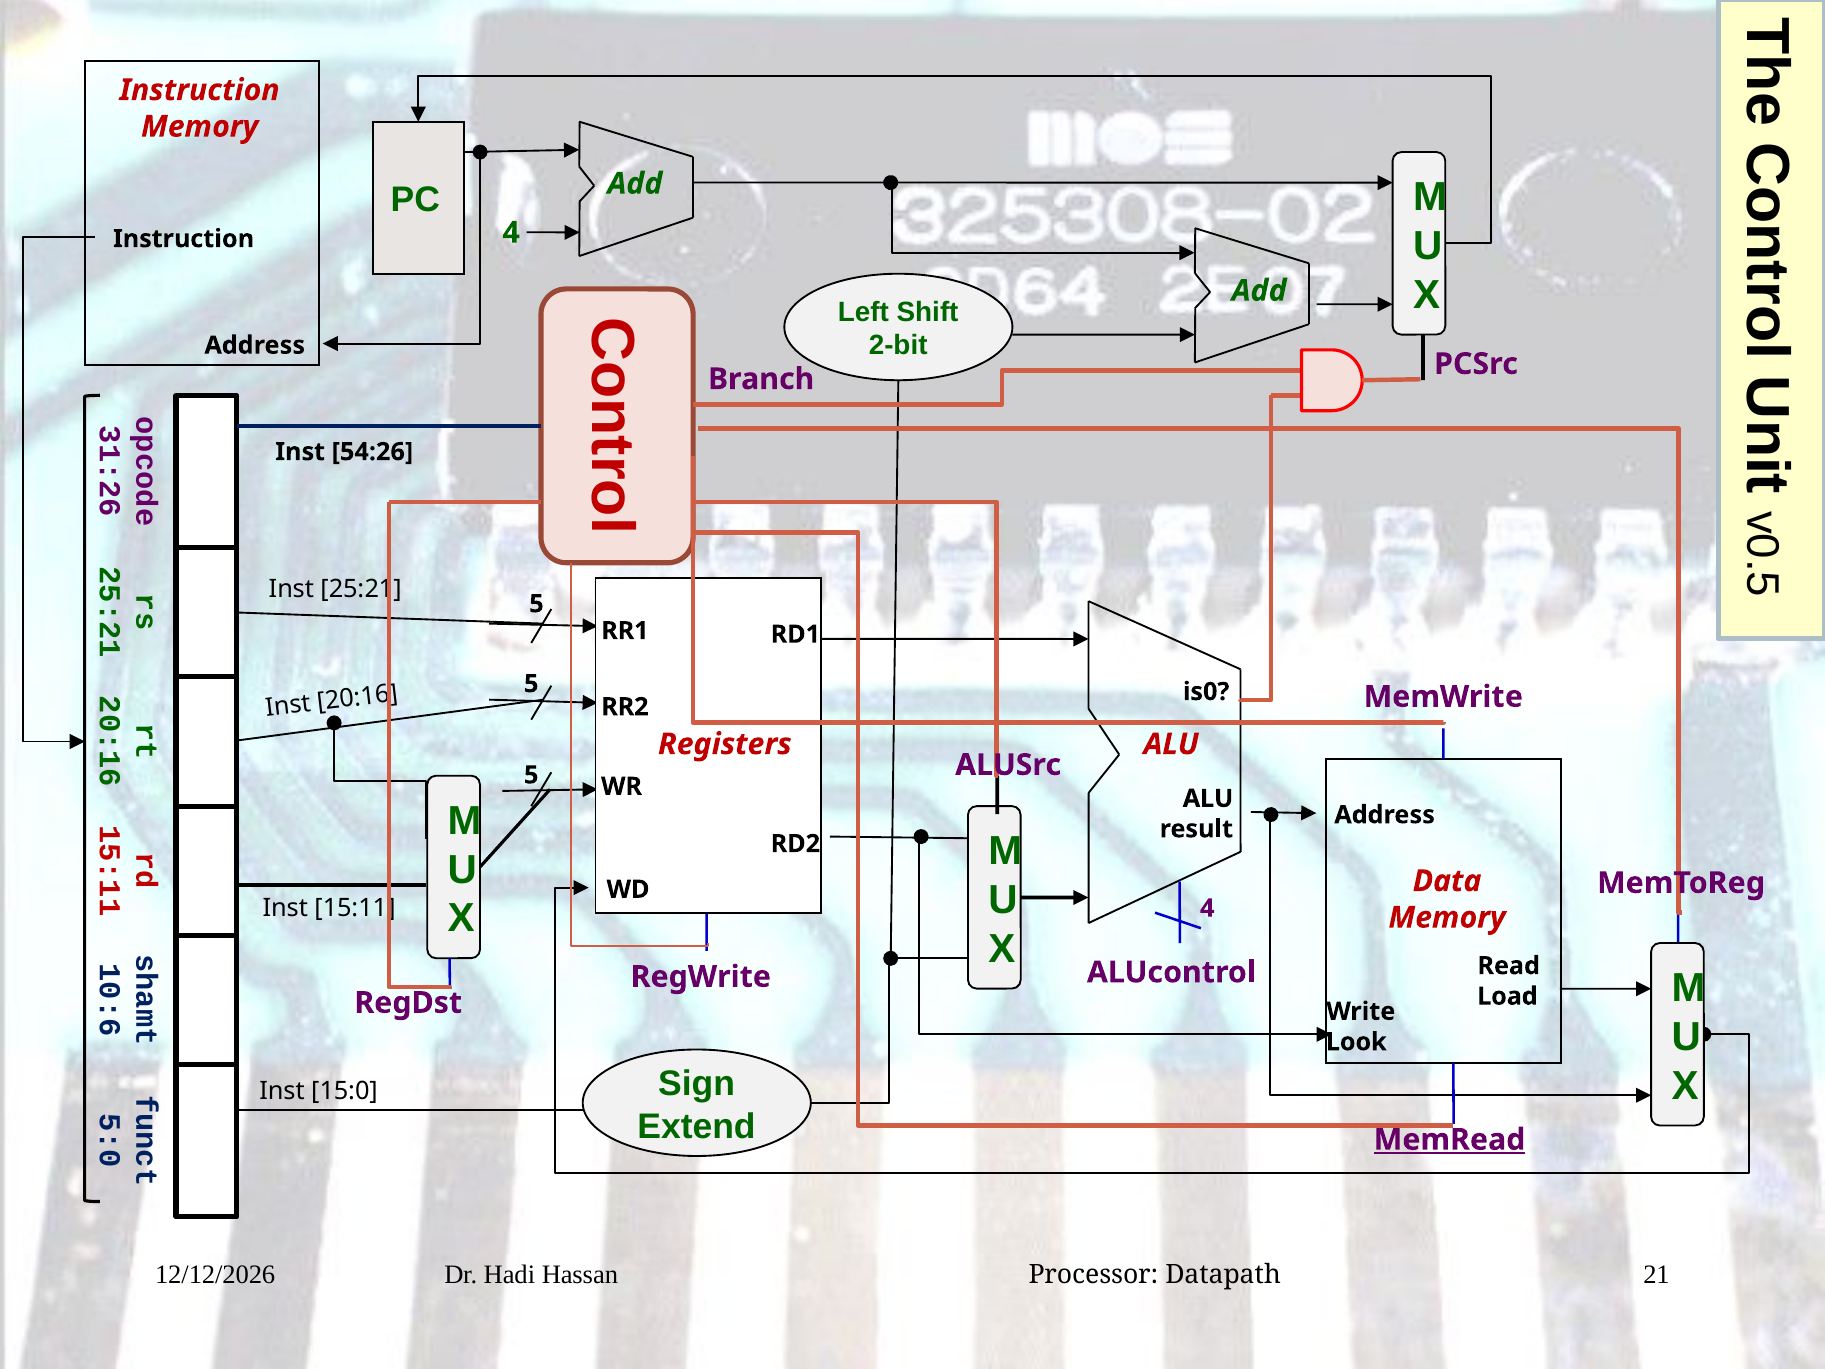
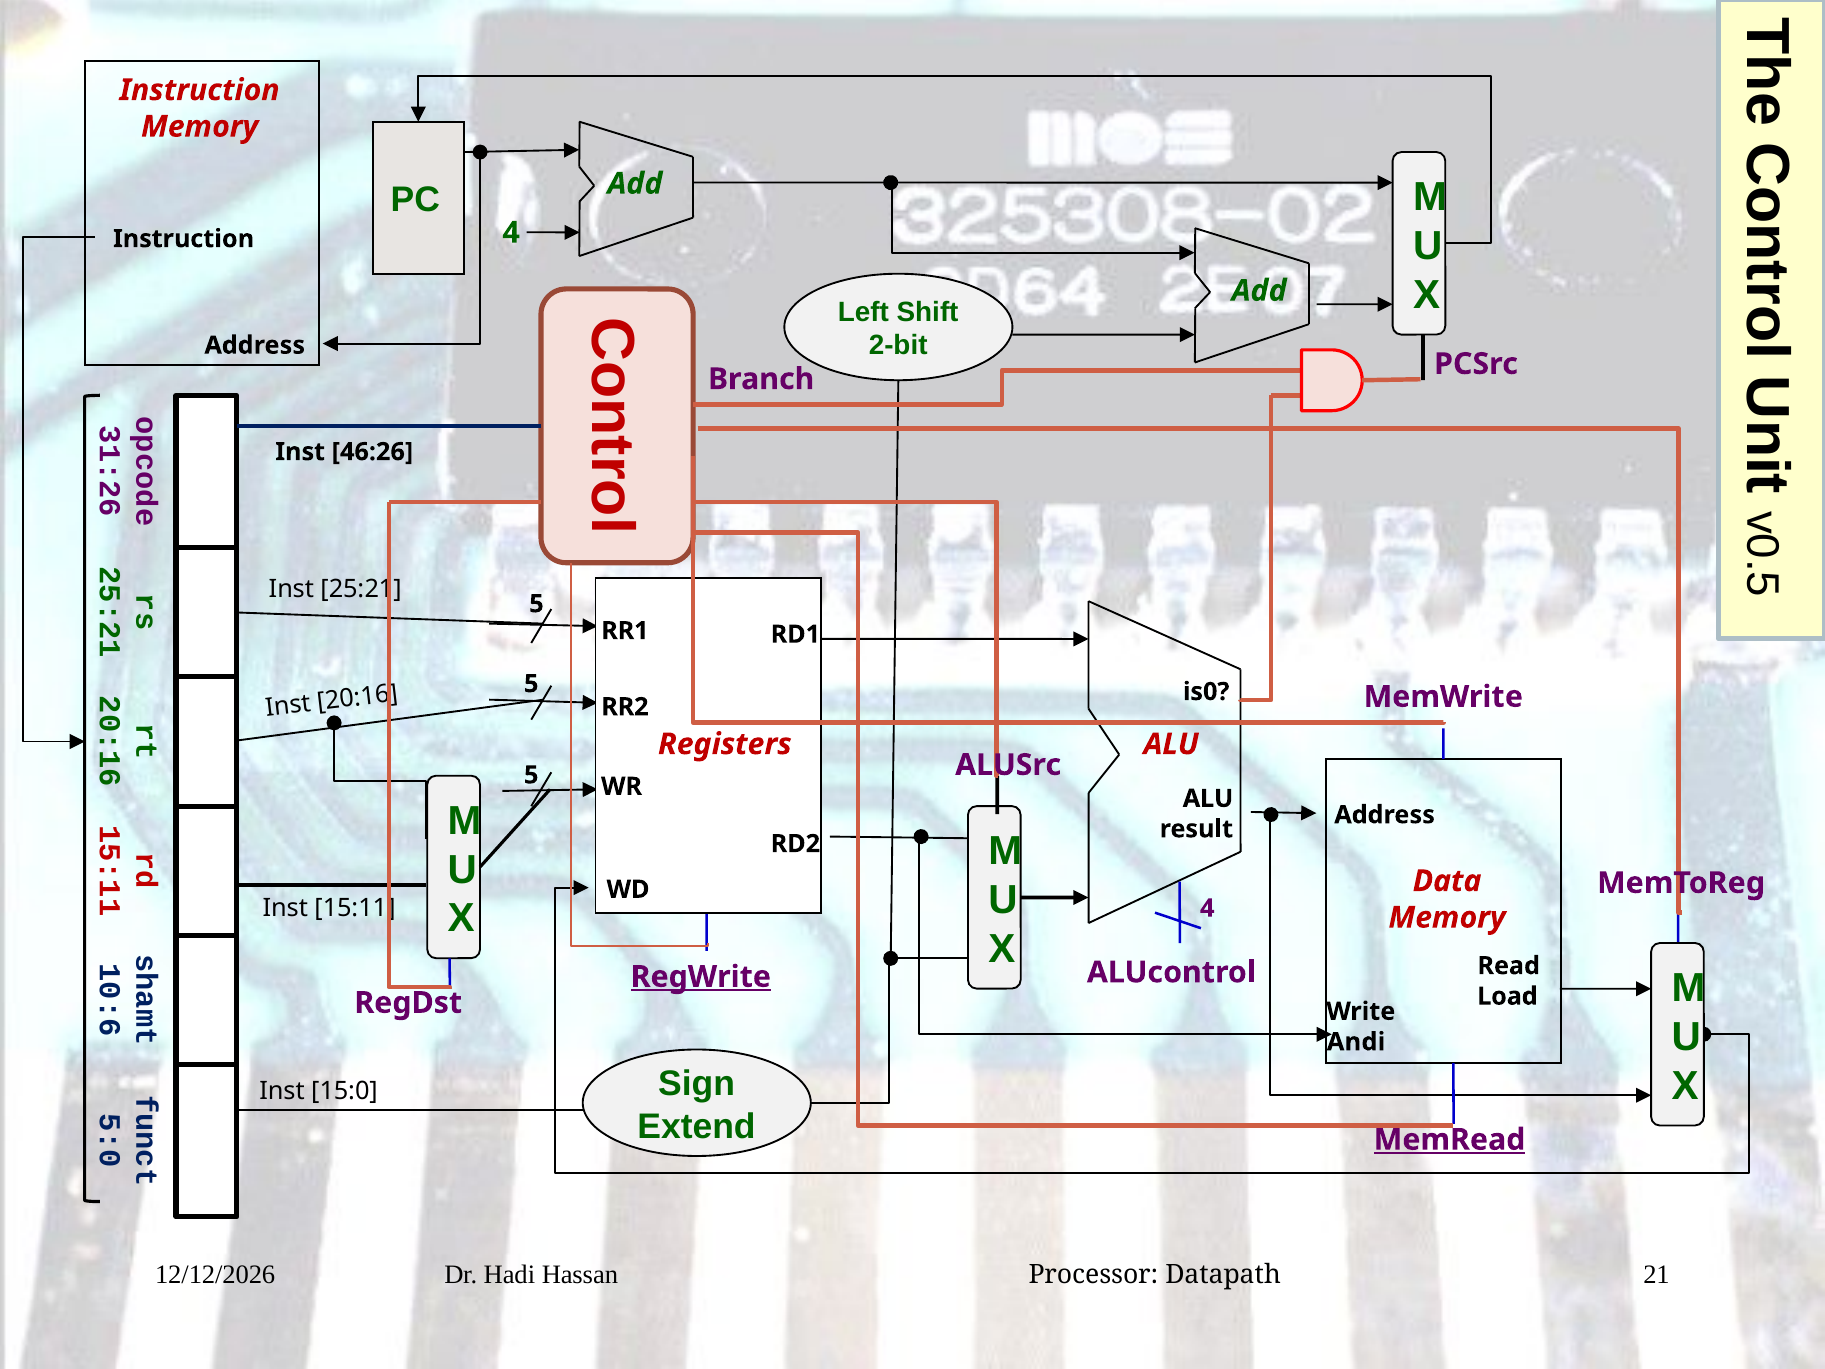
54:26: 54:26 -> 46:26
RegWrite underline: none -> present
Look: Look -> Andi
